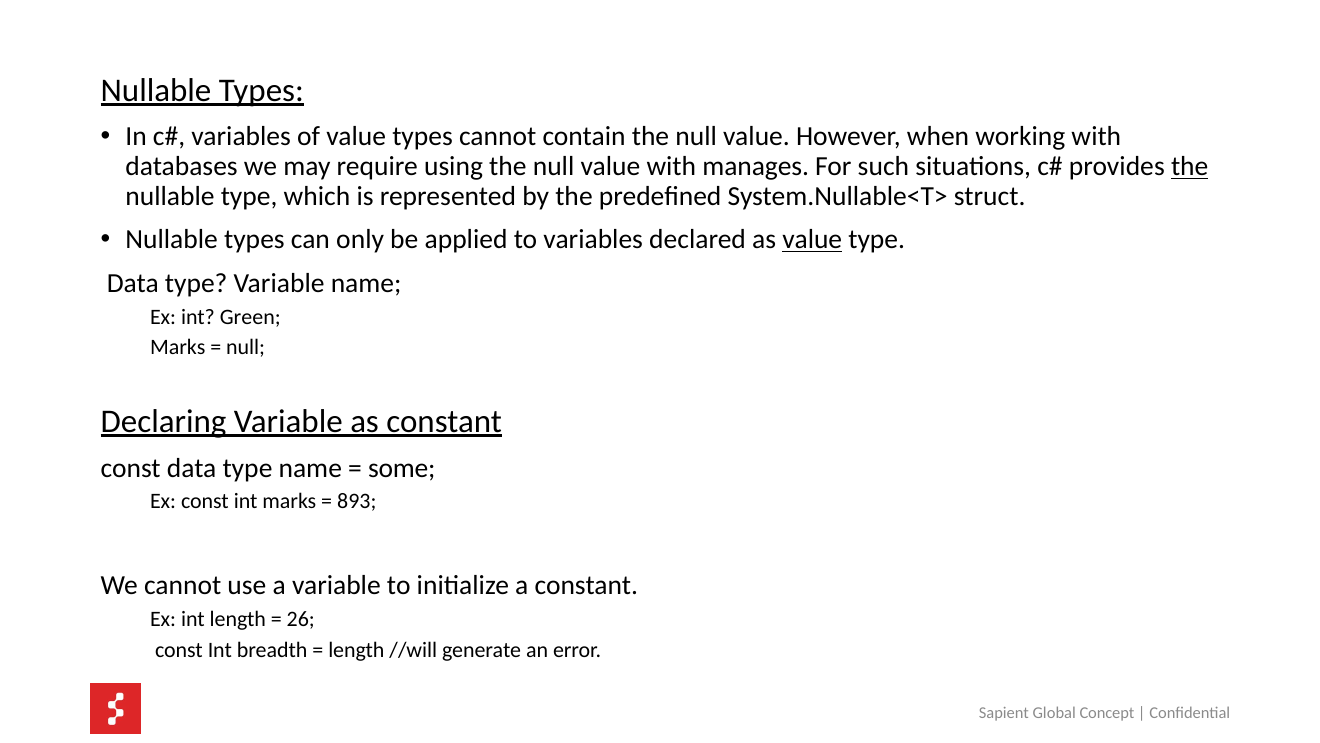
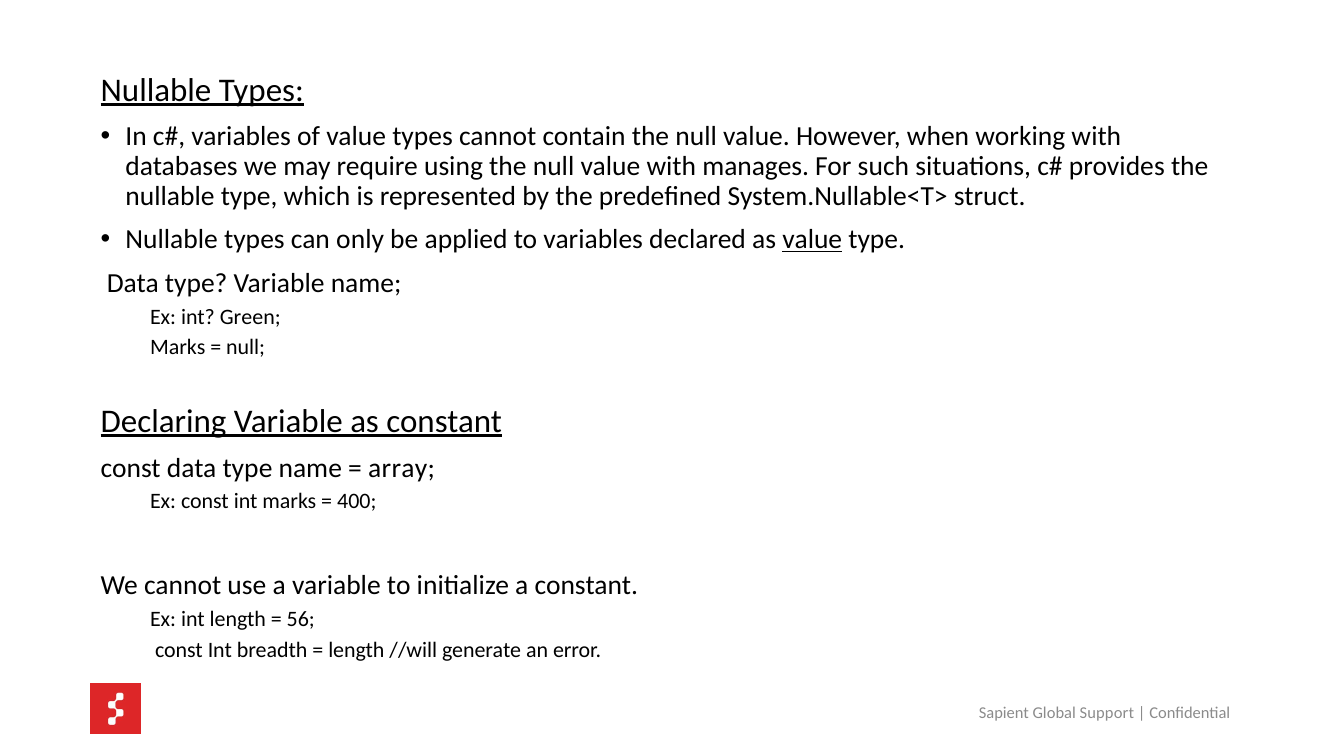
the at (1190, 166) underline: present -> none
some: some -> array
893: 893 -> 400
26: 26 -> 56
Concept: Concept -> Support
